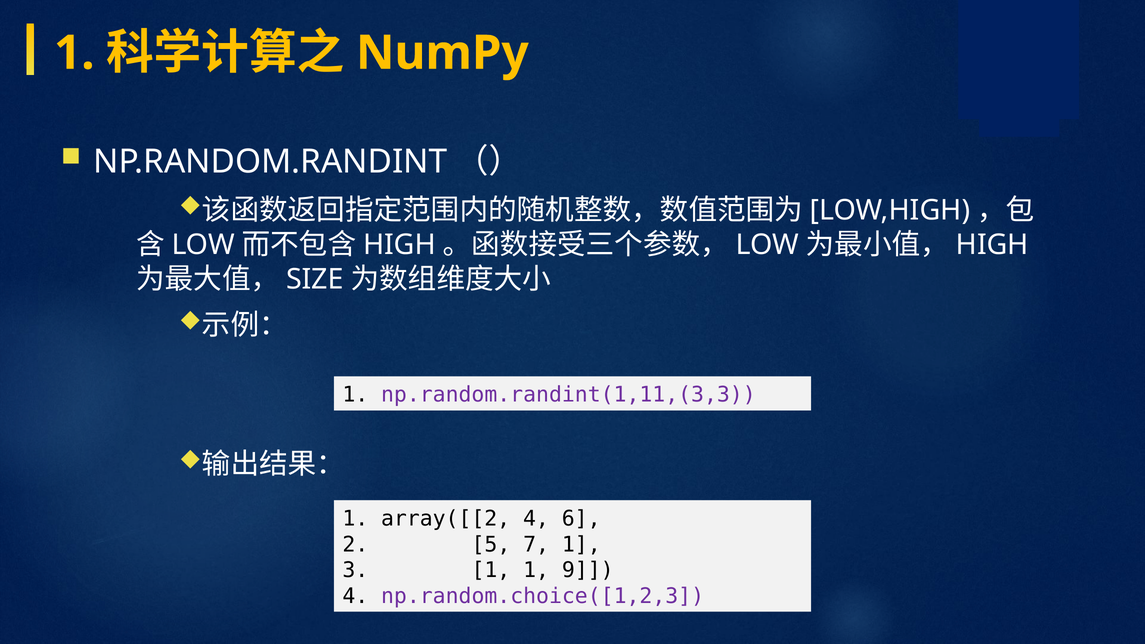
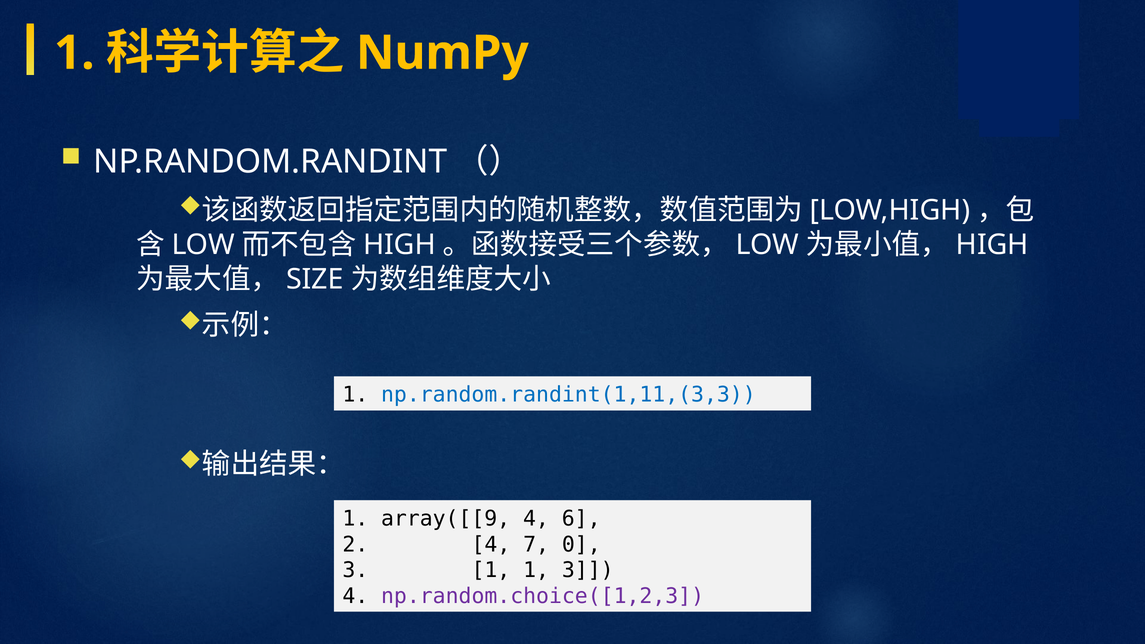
np.random.randint(1,11,(3,3 colour: purple -> blue
array([[2: array([[2 -> array([[9
2 5: 5 -> 4
7 1: 1 -> 0
1 9: 9 -> 3
